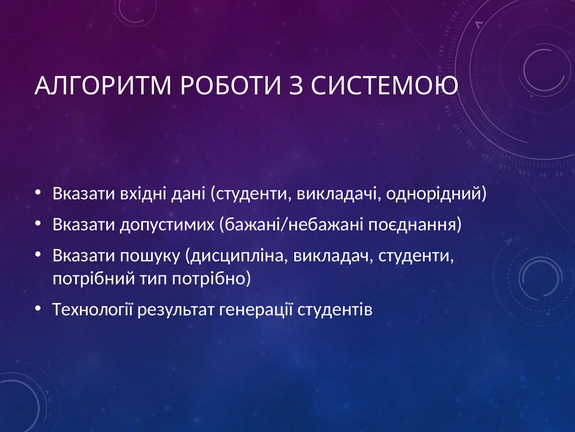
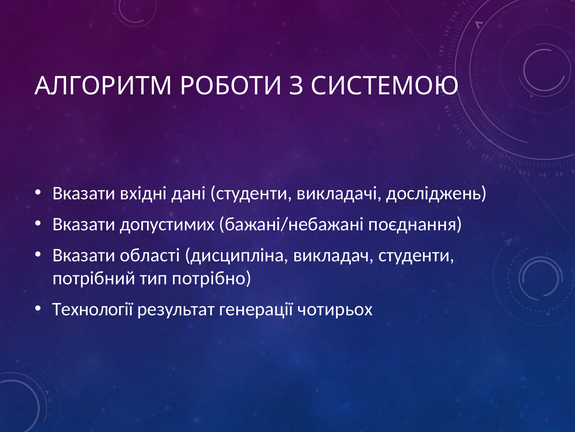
однорідний: однорідний -> досліджень
пошуку: пошуку -> області
студентів: студентів -> чотирьох
